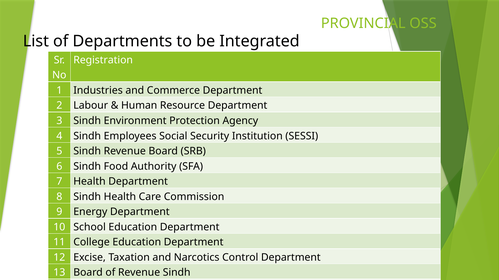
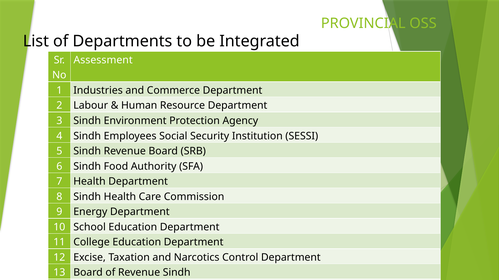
Registration: Registration -> Assessment
